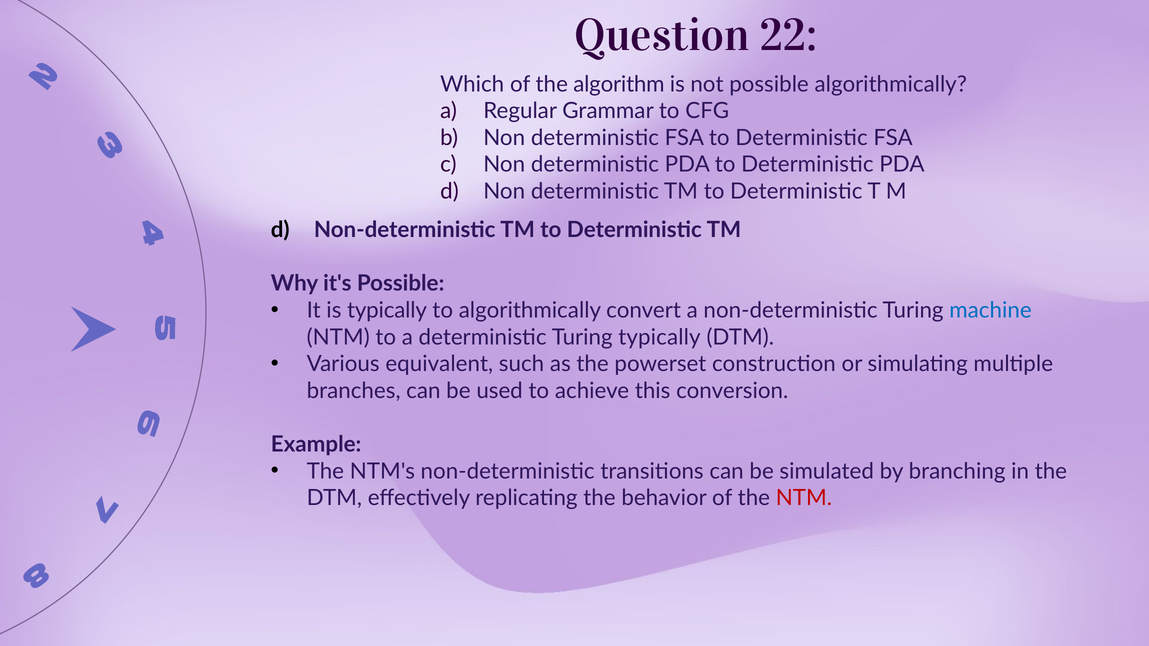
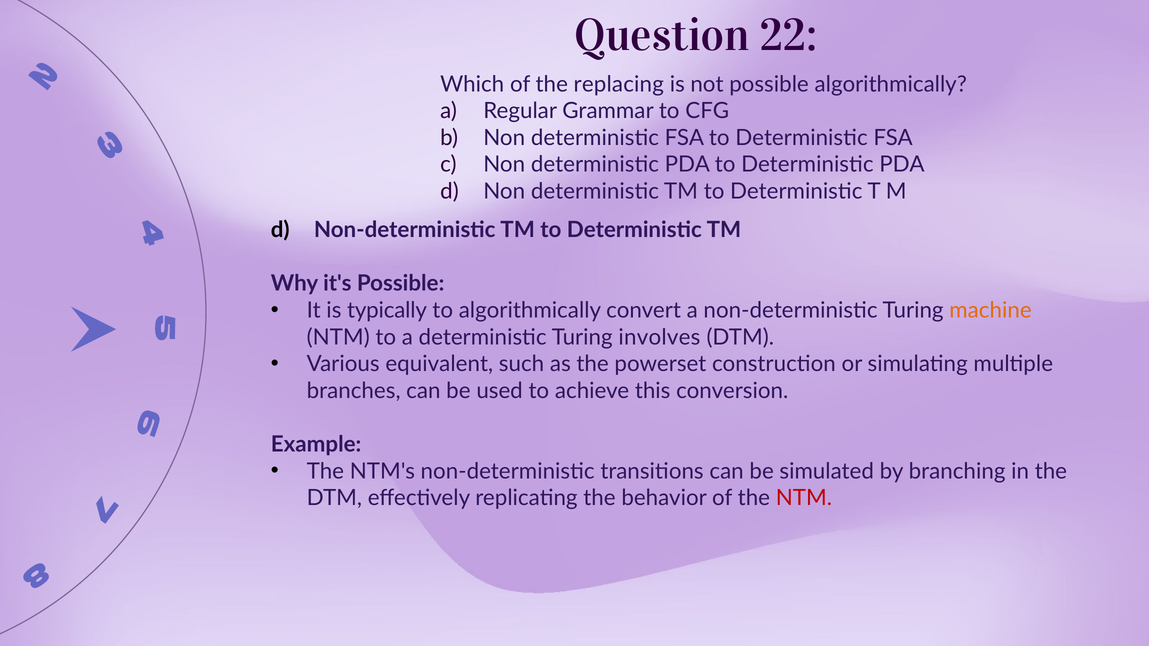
algorithm: algorithm -> replacing
machine colour: blue -> orange
Turing typically: typically -> involves
